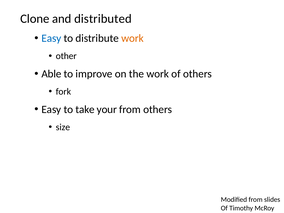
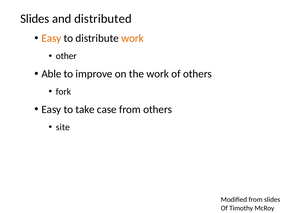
Clone at (35, 19): Clone -> Slides
Easy at (51, 38) colour: blue -> orange
your: your -> case
size: size -> site
